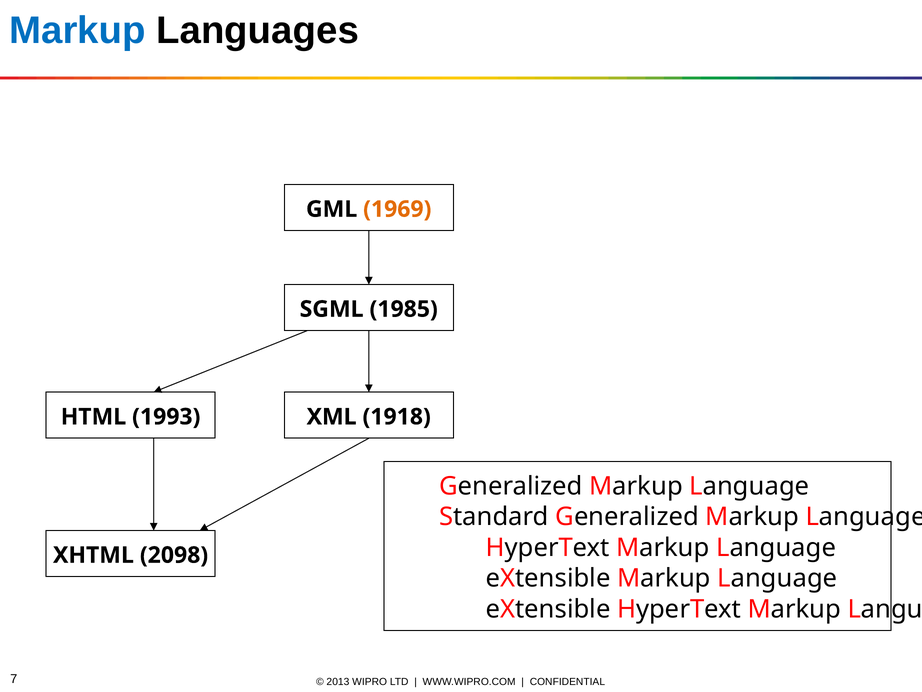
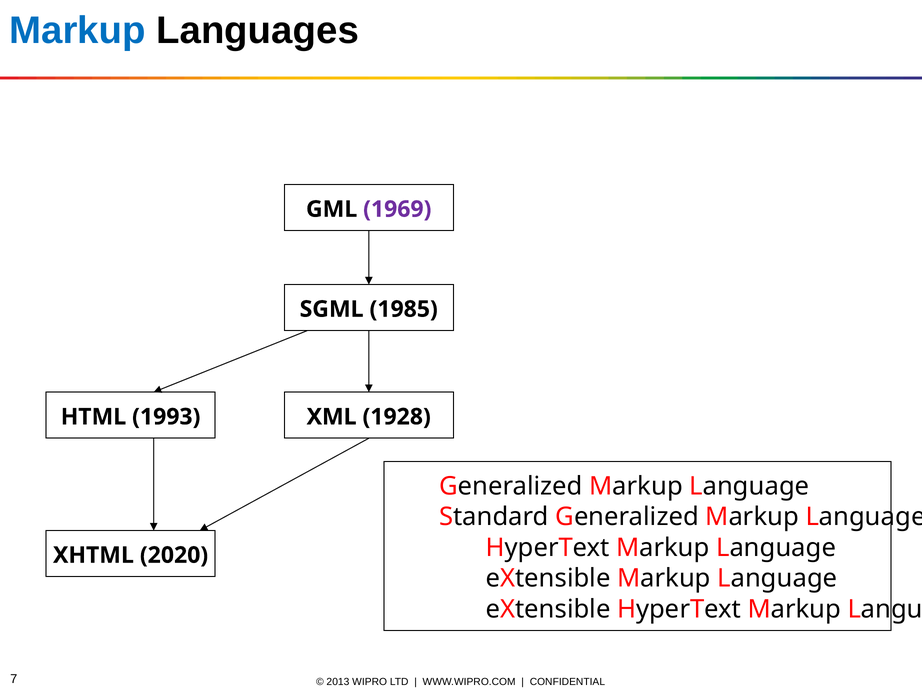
1969 colour: orange -> purple
1918: 1918 -> 1928
2098: 2098 -> 2020
